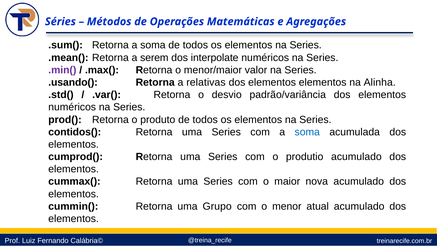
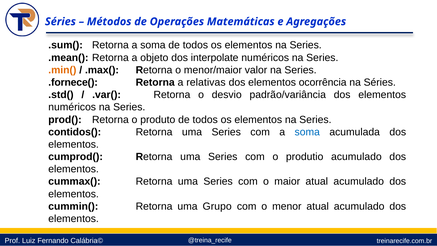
serem: serem -> objeto
.min( colour: purple -> orange
.usando(: .usando( -> .fornece(
elementos elementos: elementos -> ocorrência
na Alinha: Alinha -> Séries
maior nova: nova -> atual
